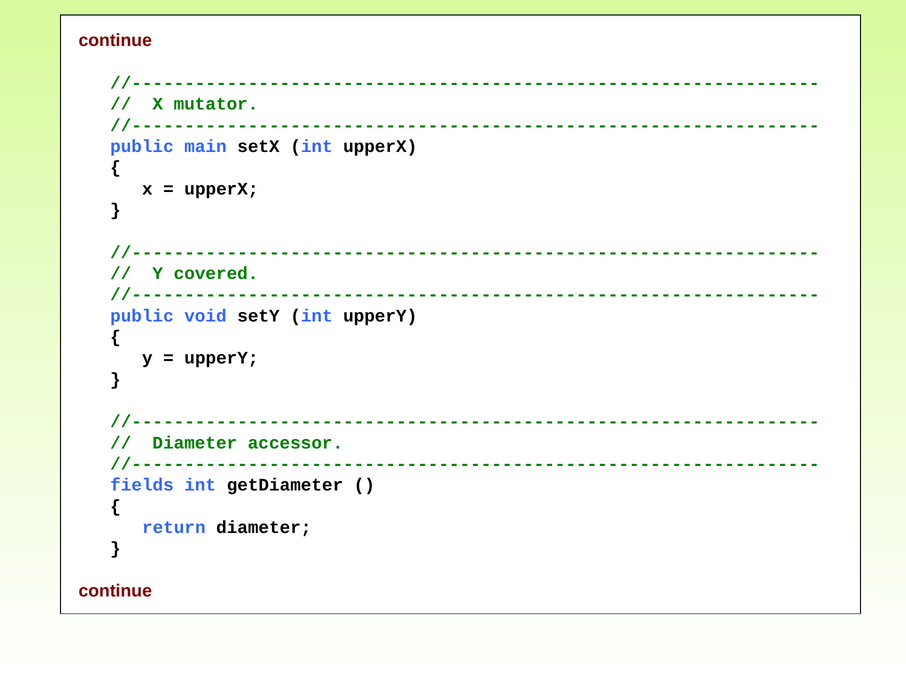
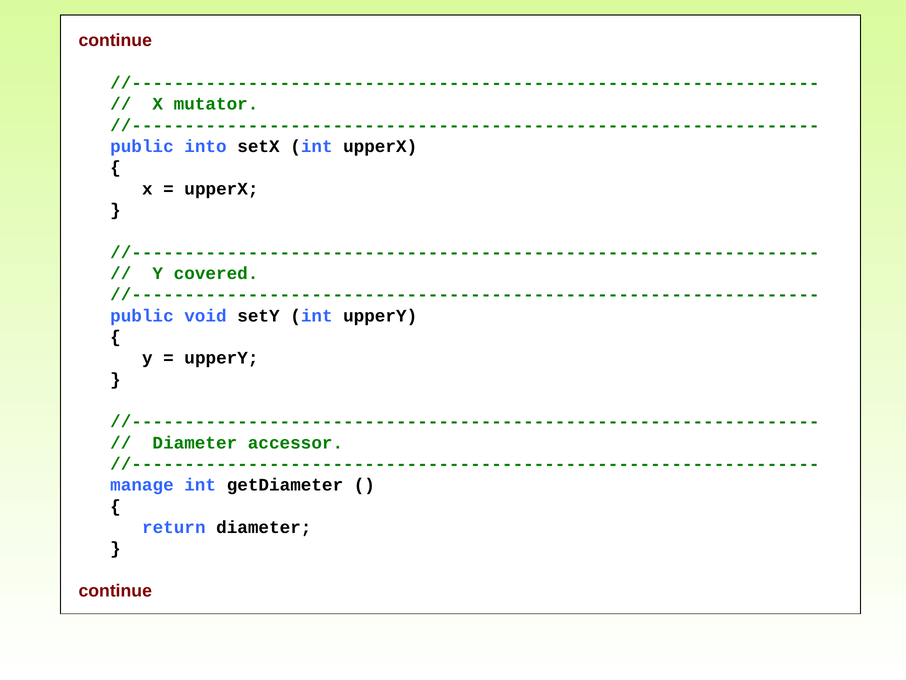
main: main -> into
fields: fields -> manage
